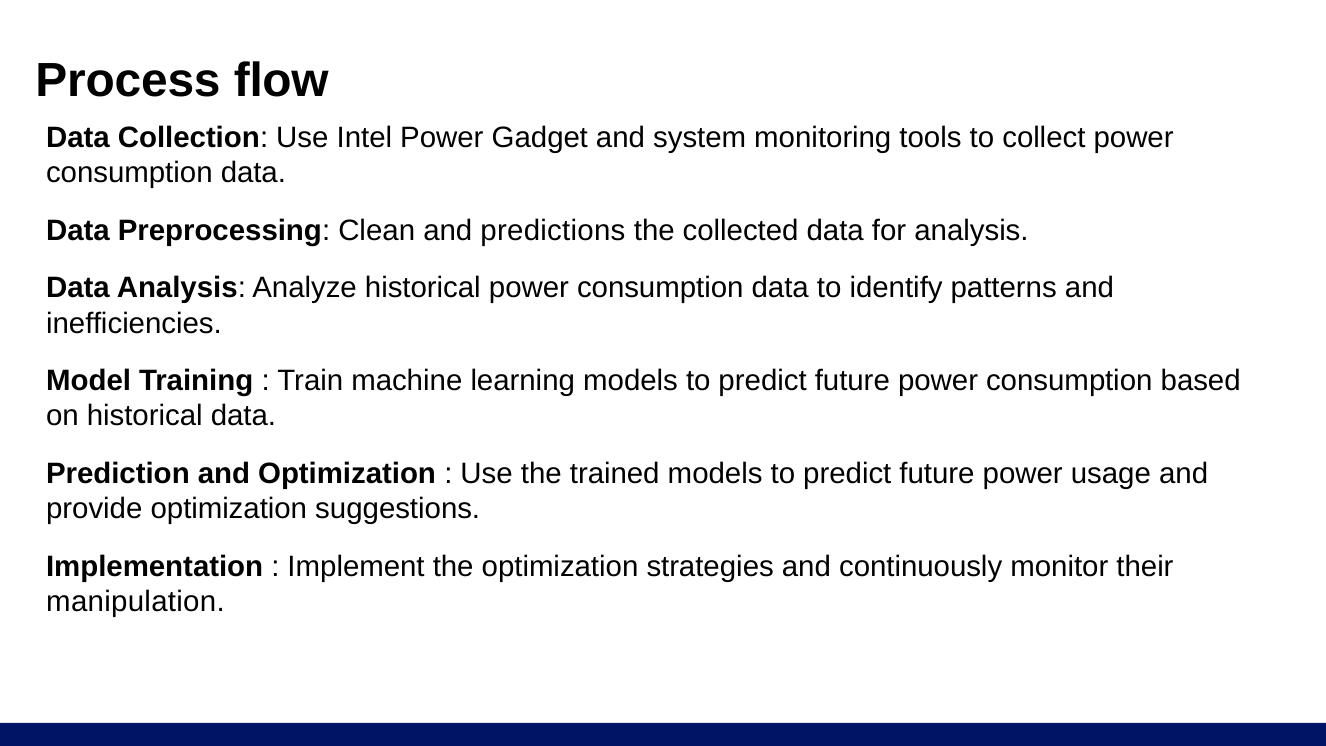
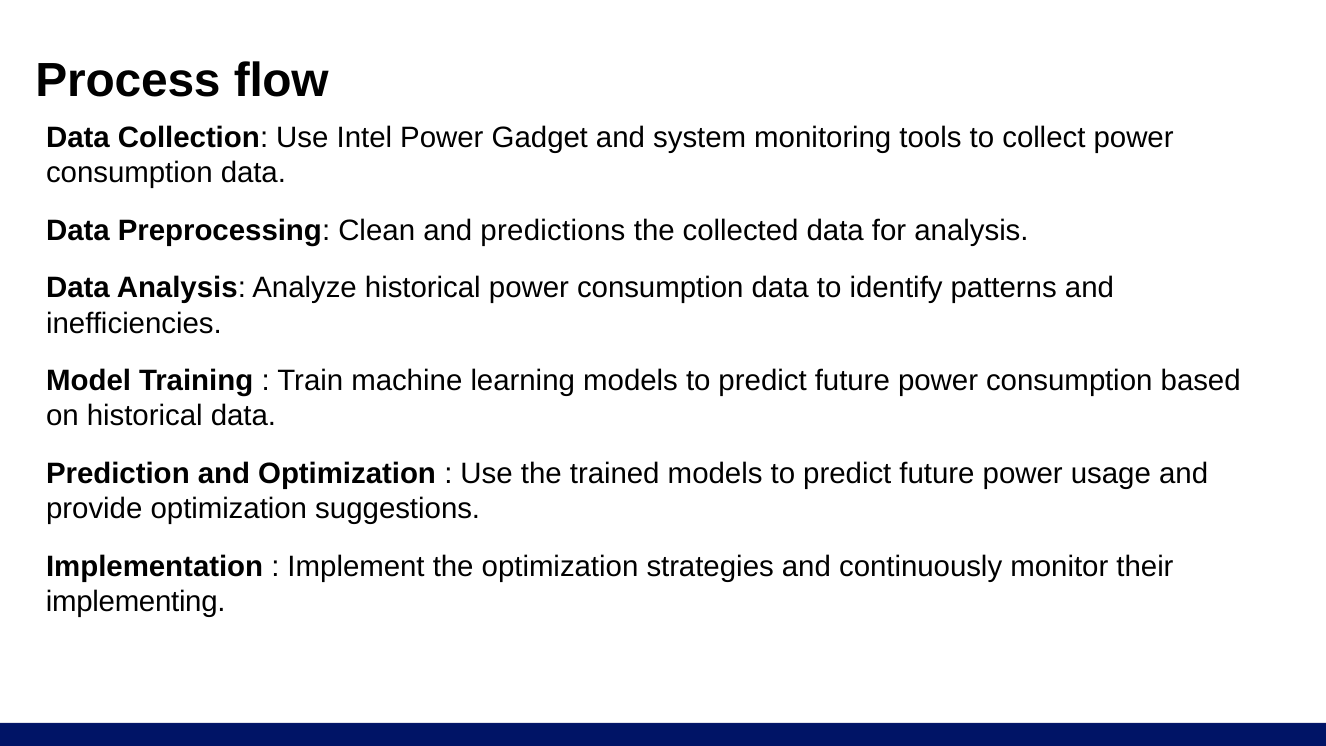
manipulation: manipulation -> implementing
